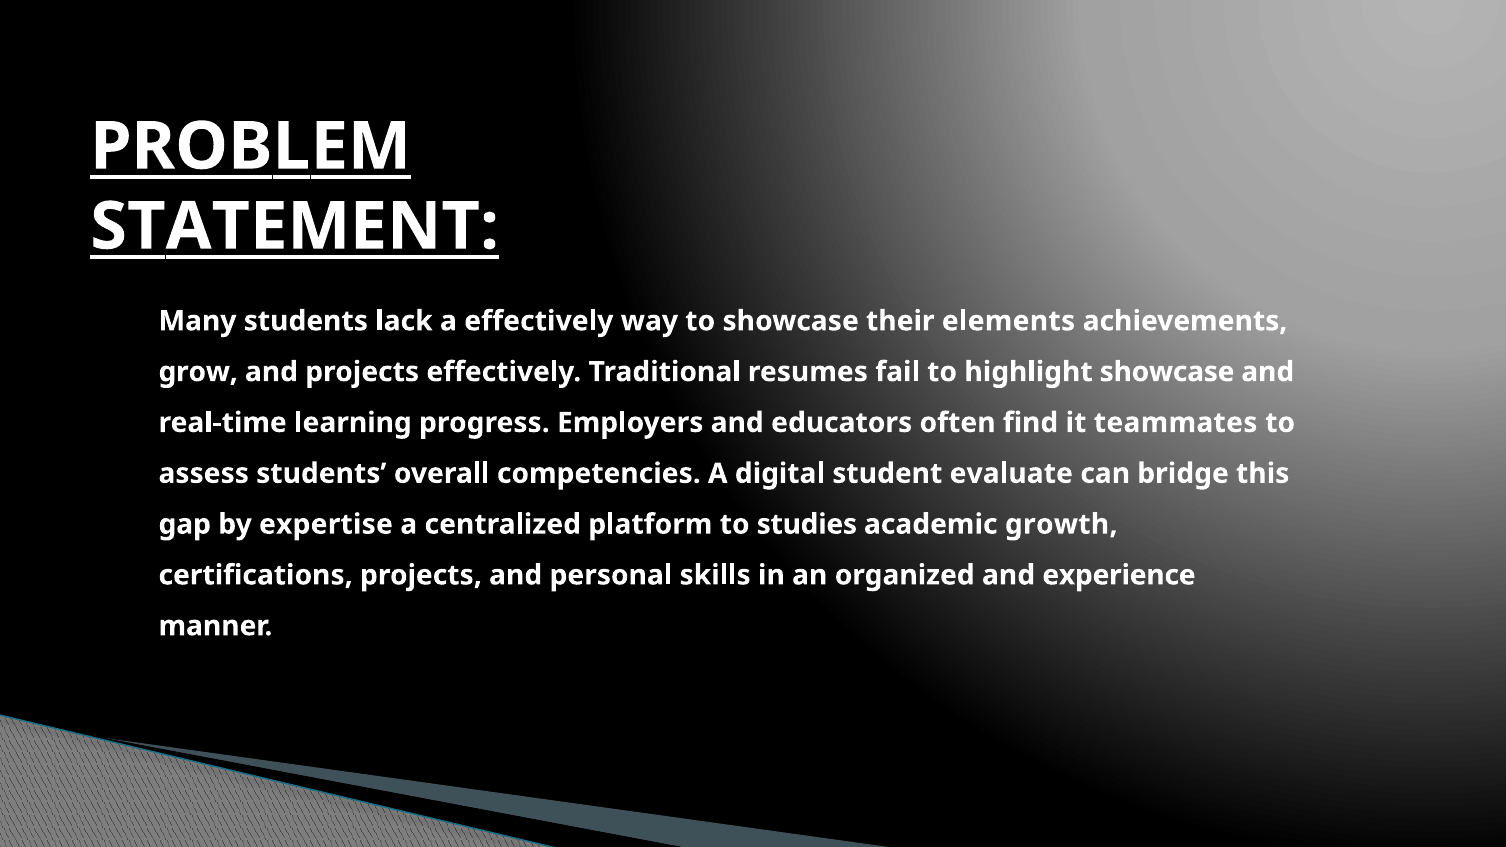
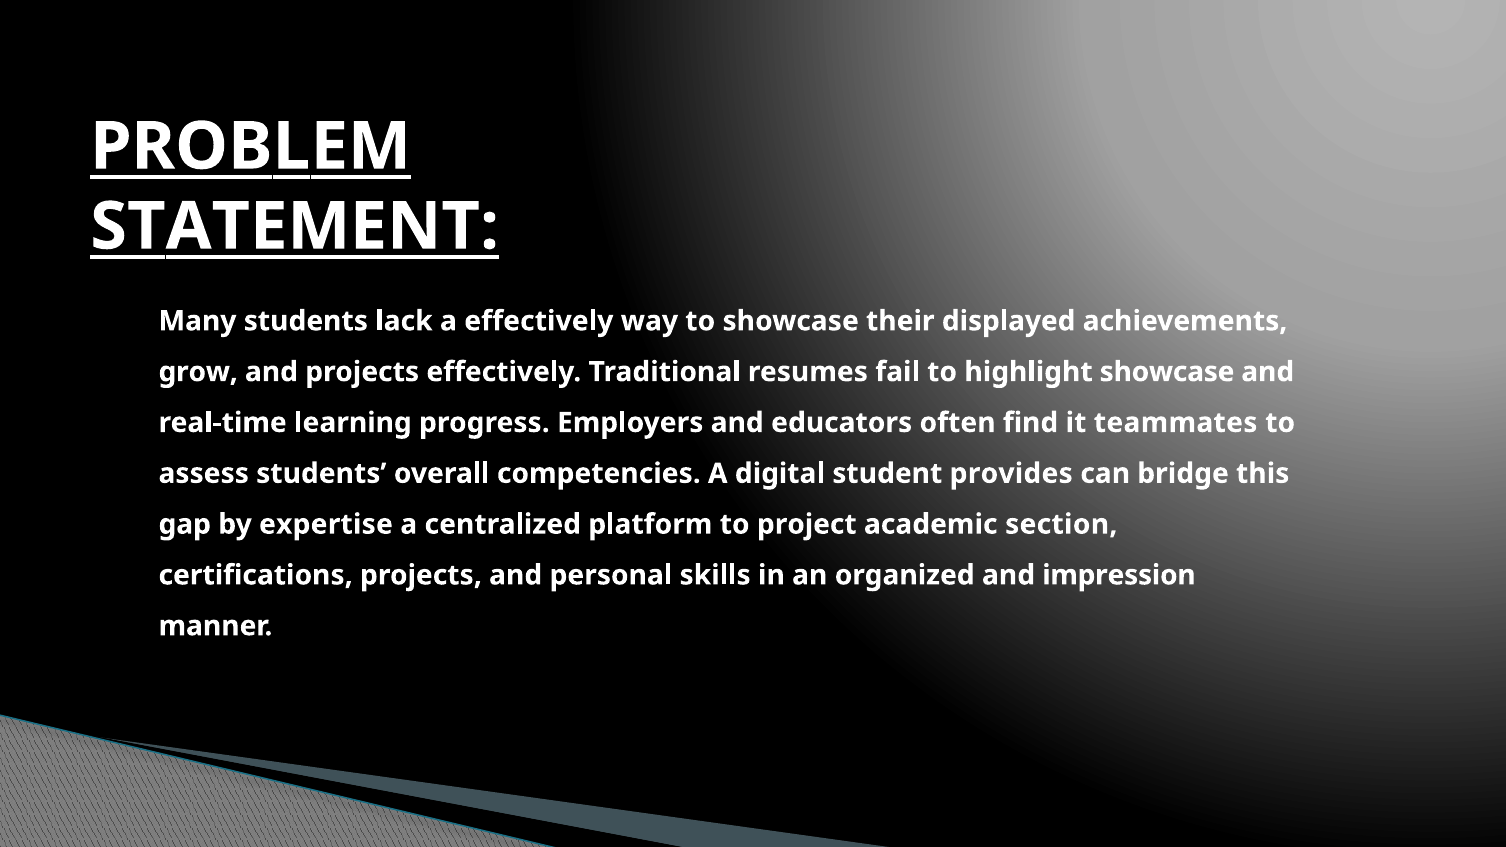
elements: elements -> displayed
evaluate: evaluate -> provides
studies: studies -> project
growth: growth -> section
experience: experience -> impression
